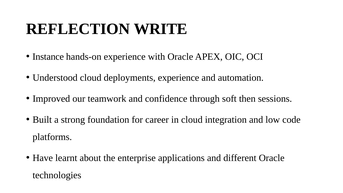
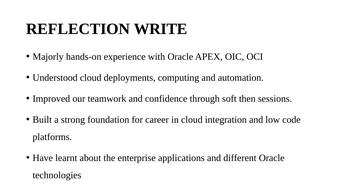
Instance: Instance -> Majorly
deployments experience: experience -> computing
